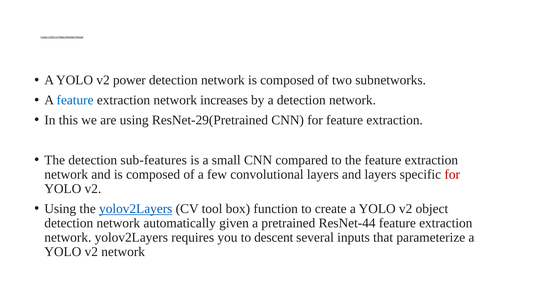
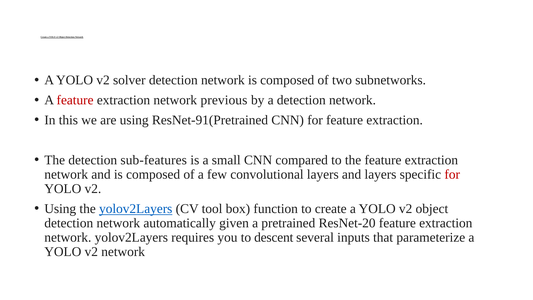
power: power -> solver
feature at (75, 100) colour: blue -> red
increases: increases -> previous
ResNet-29(Pretrained: ResNet-29(Pretrained -> ResNet-91(Pretrained
ResNet-44: ResNet-44 -> ResNet-20
